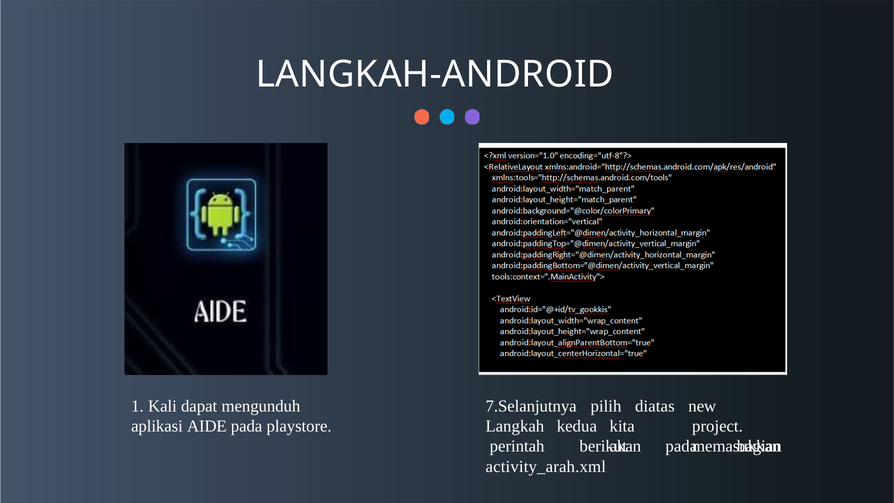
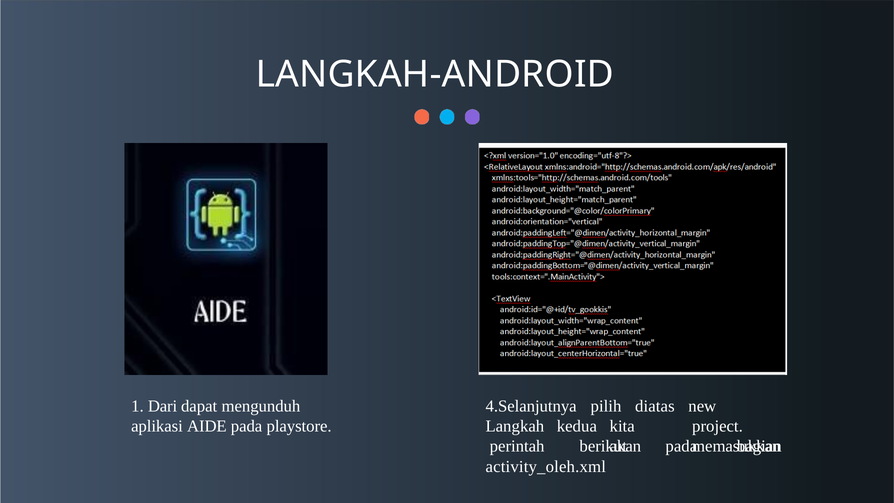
Kali: Kali -> Dari
7.Selanjutnya: 7.Selanjutnya -> 4.Selanjutnya
activity_arah.xml: activity_arah.xml -> activity_oleh.xml
